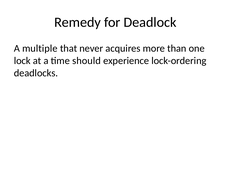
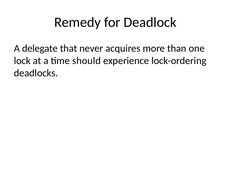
multiple: multiple -> delegate
